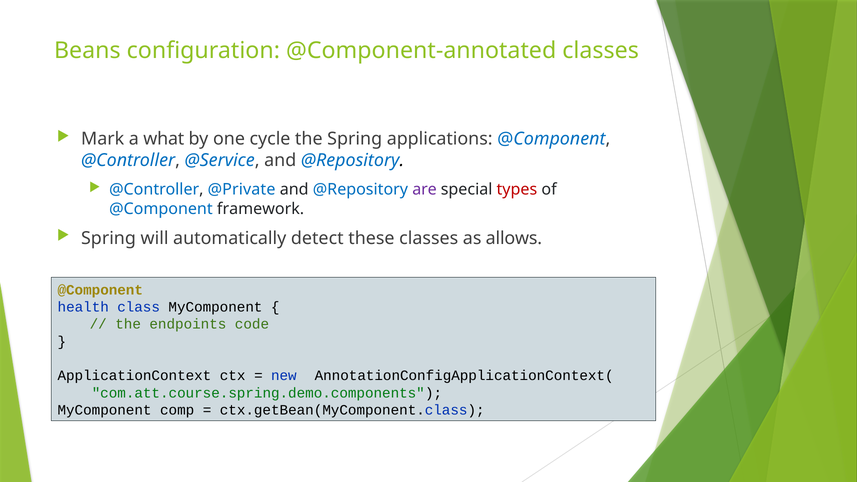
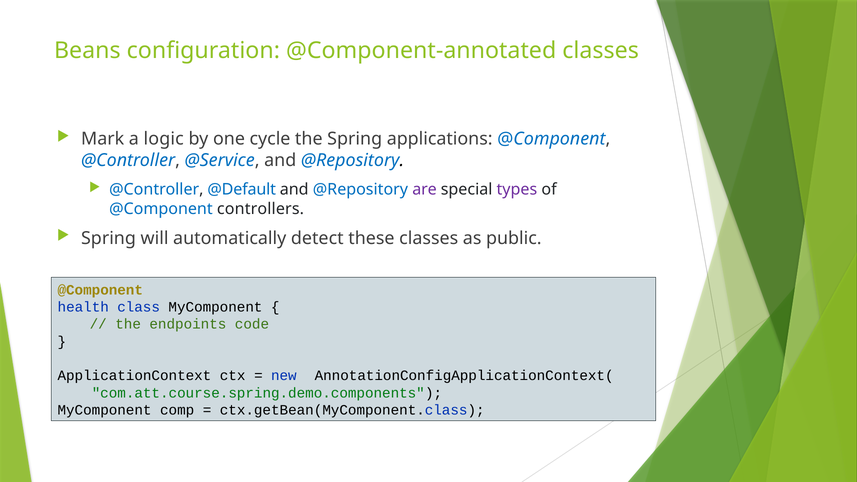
what: what -> logic
@Private: @Private -> @Default
types colour: red -> purple
framework: framework -> controllers
allows: allows -> public
